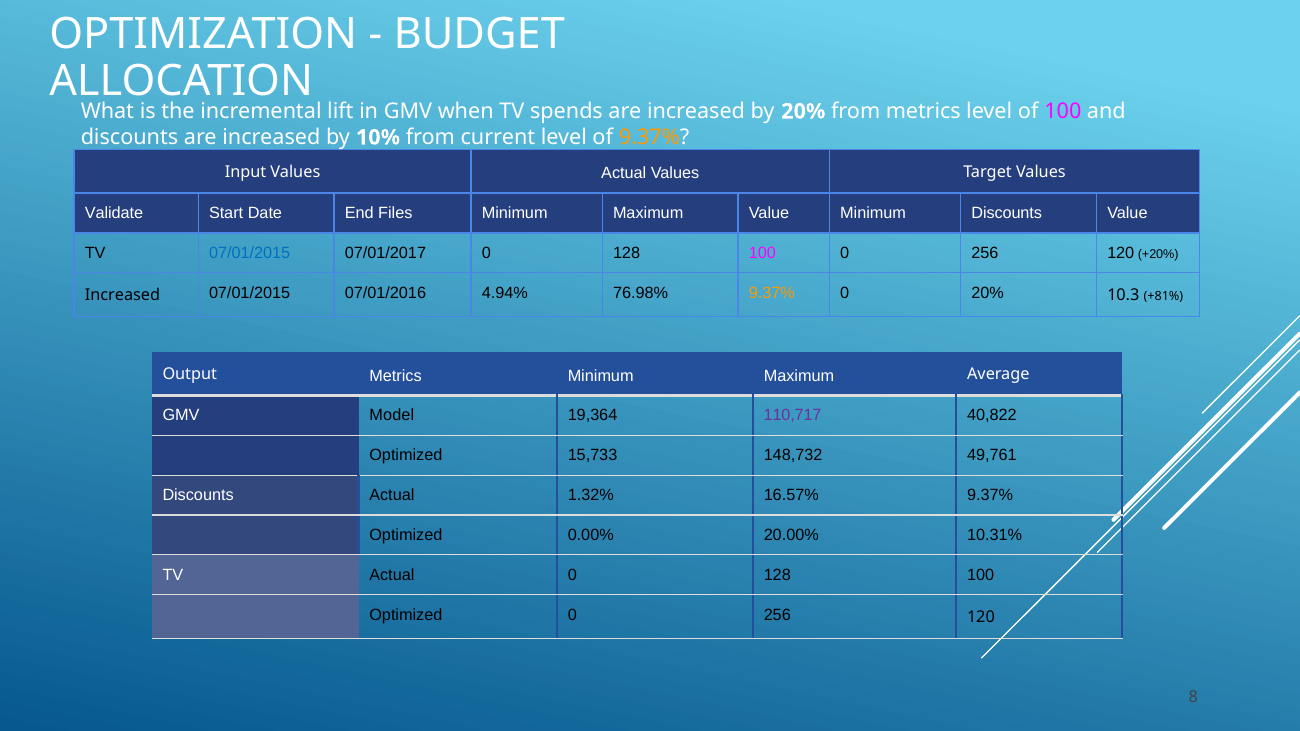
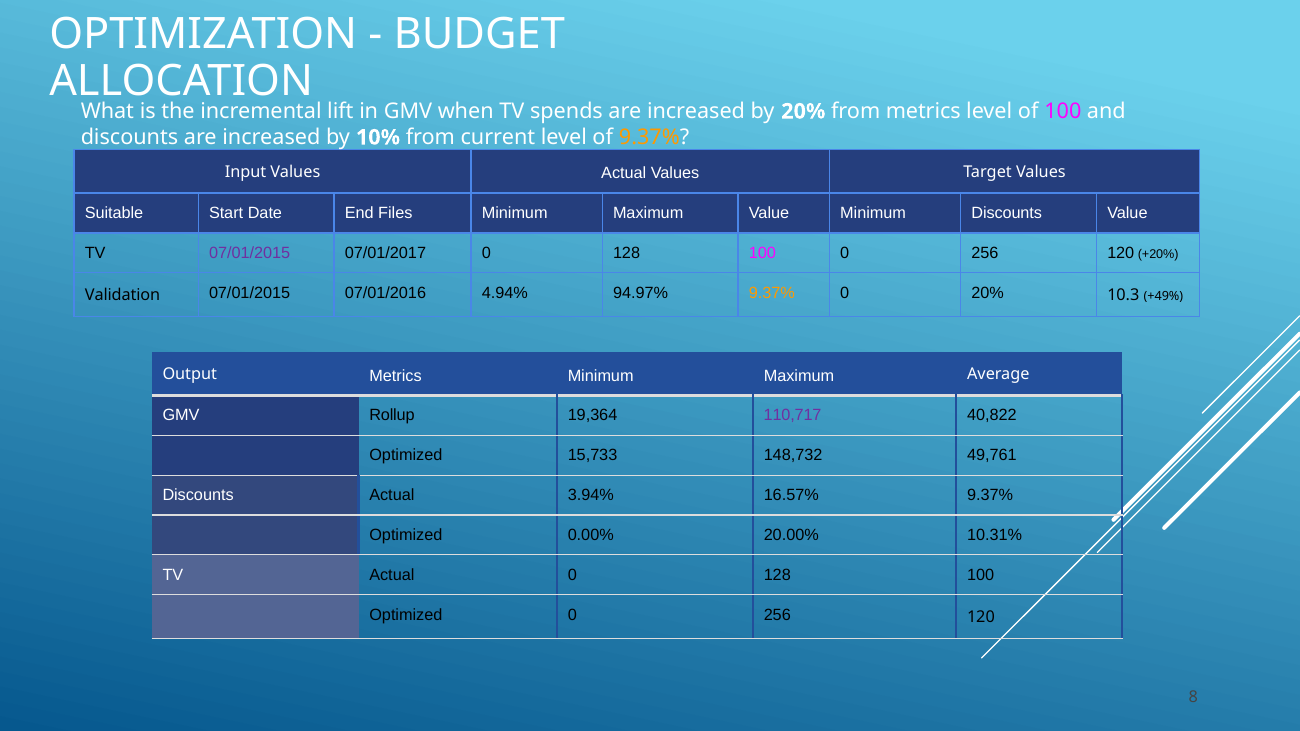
Validate: Validate -> Suitable
07/01/2015 at (250, 253) colour: blue -> purple
Increased at (122, 296): Increased -> Validation
76.98%: 76.98% -> 94.97%
+81%: +81% -> +49%
Model: Model -> Rollup
1.32%: 1.32% -> 3.94%
